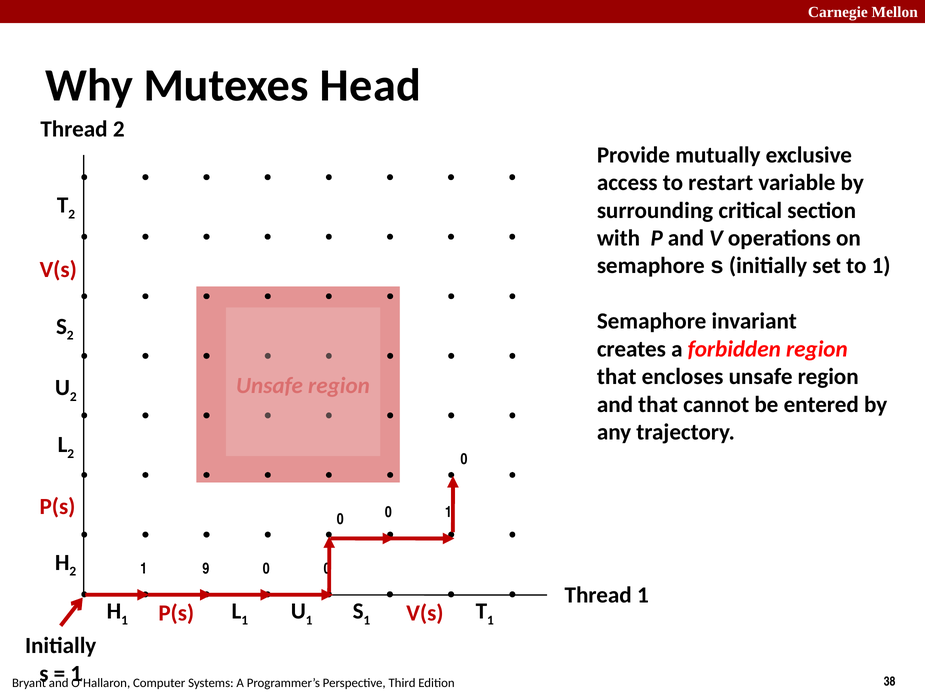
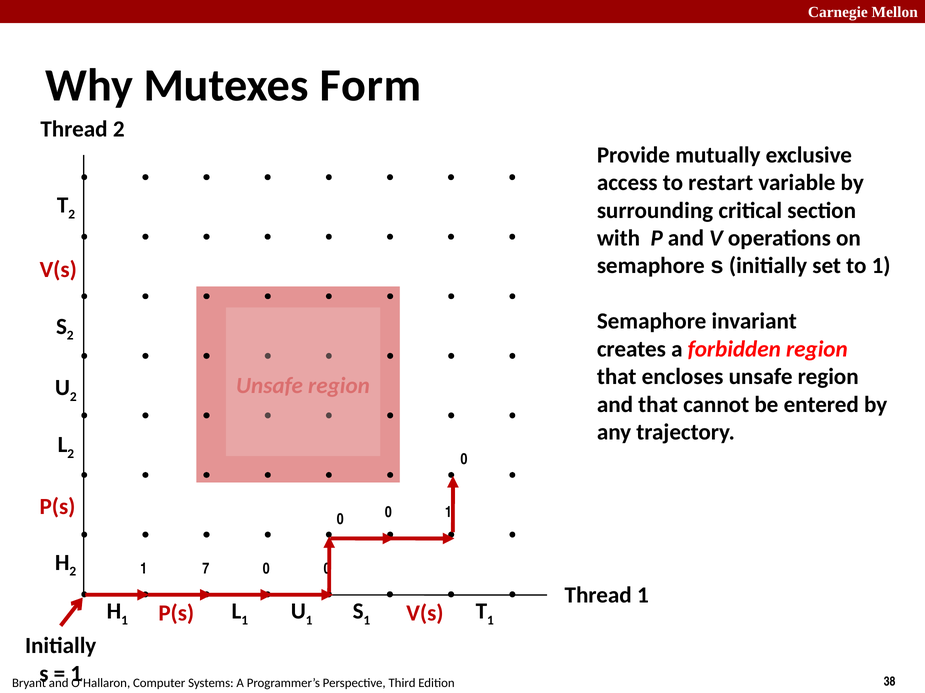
Head: Head -> Form
9: 9 -> 7
